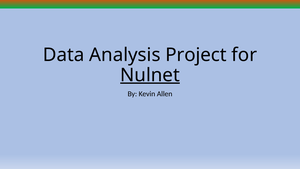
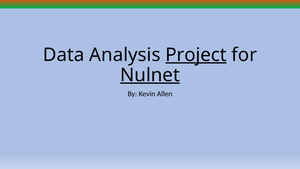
Project underline: none -> present
